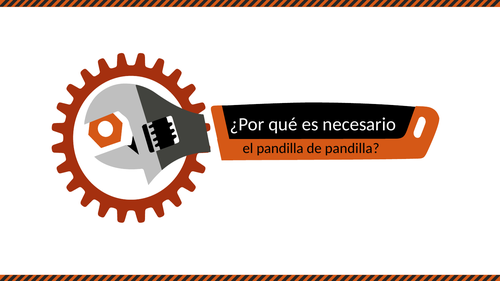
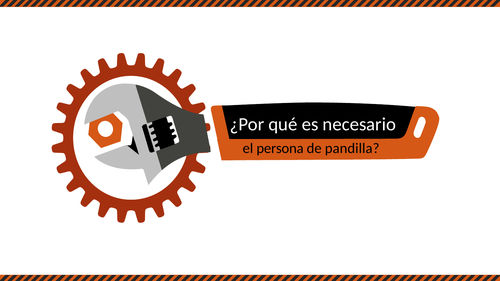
el pandilla: pandilla -> persona
